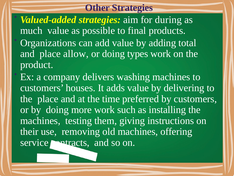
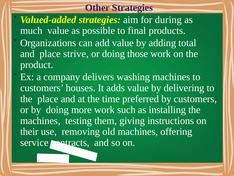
allow: allow -> strive
types: types -> those
